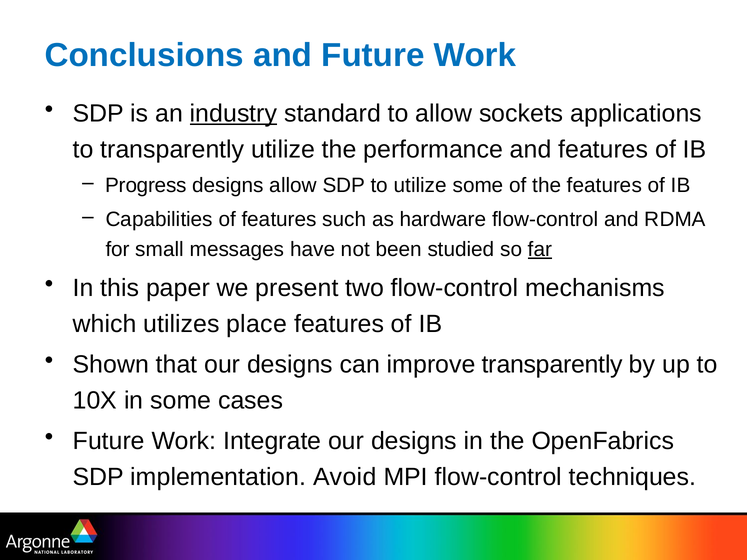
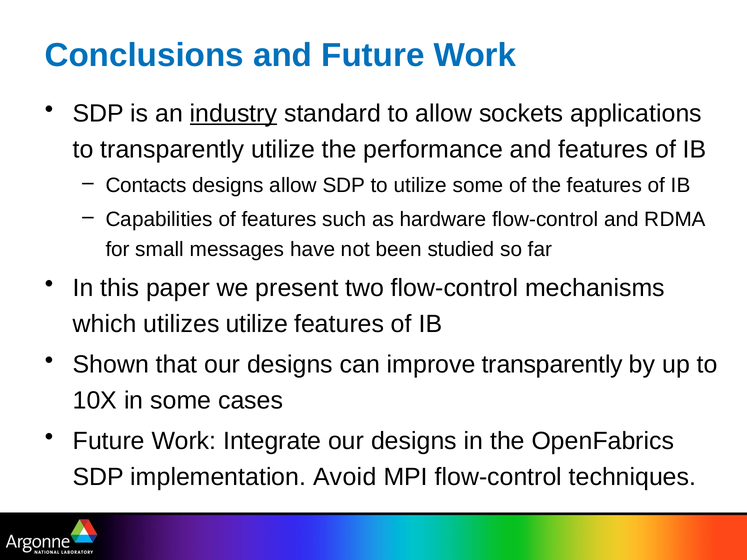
Progress: Progress -> Contacts
far underline: present -> none
utilizes place: place -> utilize
